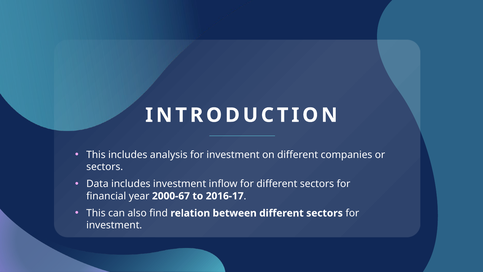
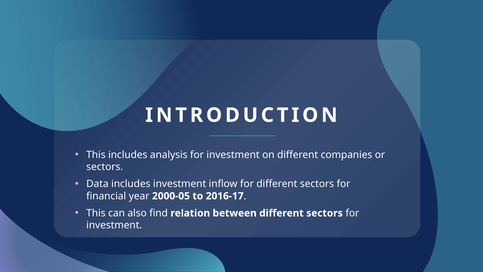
2000-67: 2000-67 -> 2000-05
